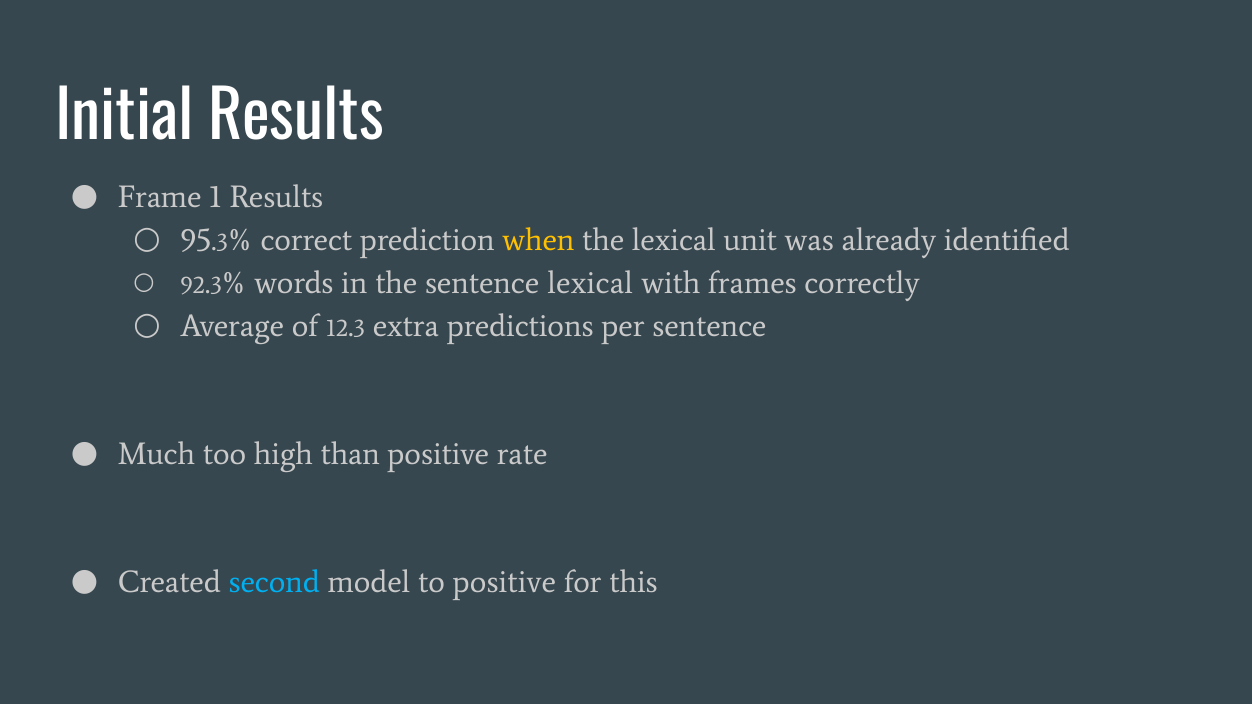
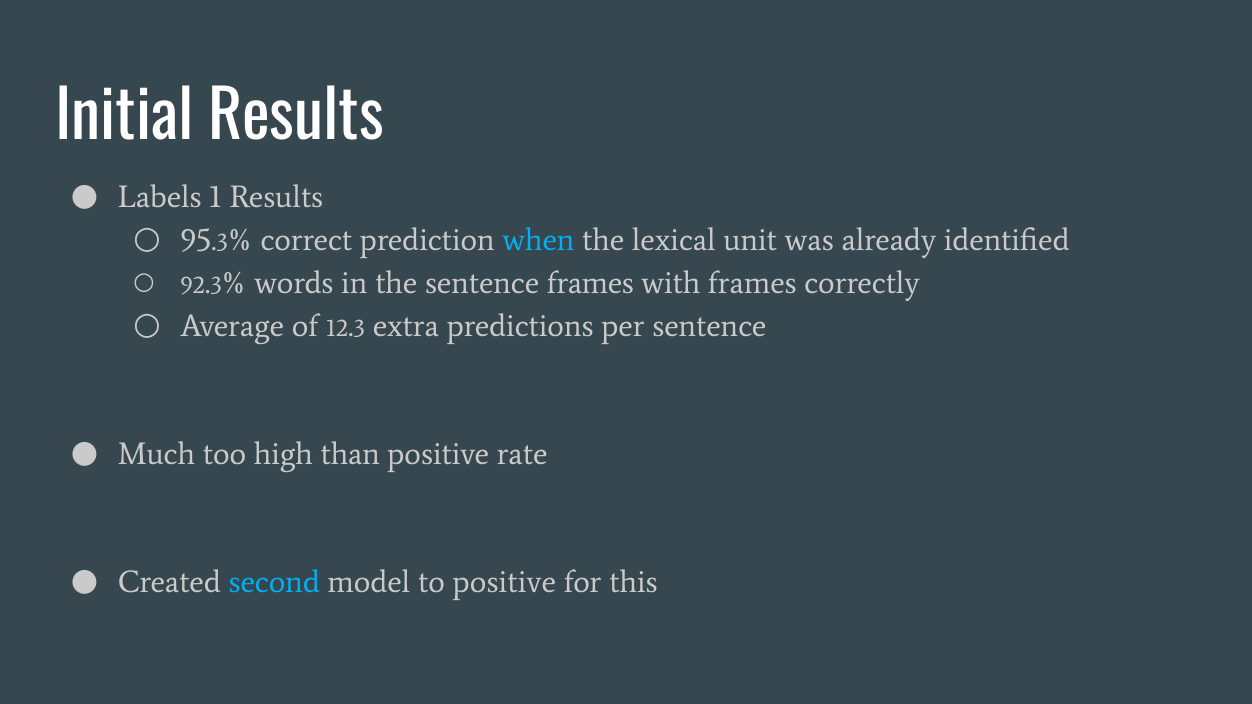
Frame: Frame -> Labels
when colour: yellow -> light blue
sentence lexical: lexical -> frames
